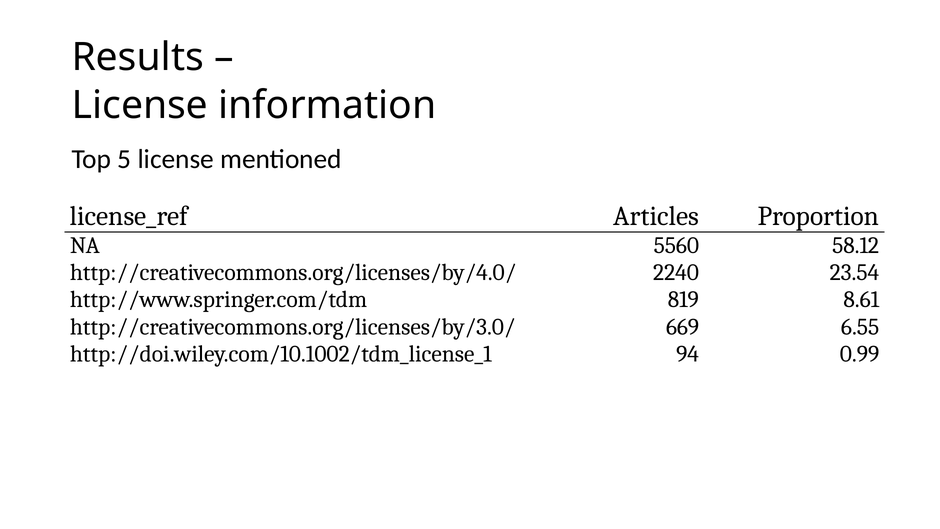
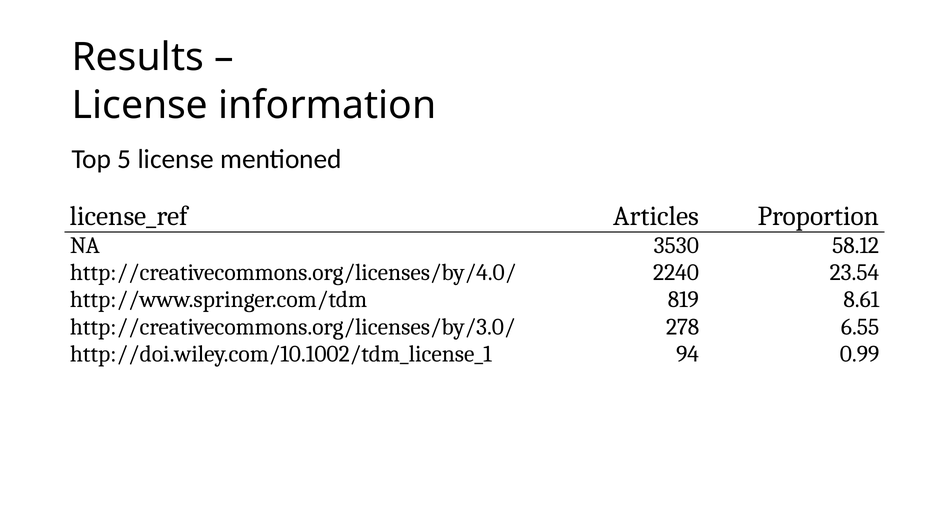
5560: 5560 -> 3530
669: 669 -> 278
